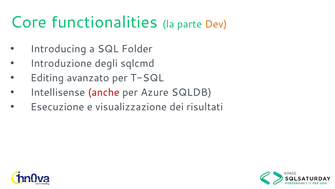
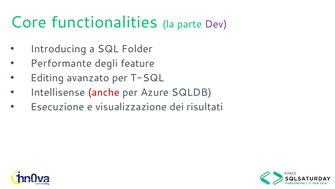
Dev colour: orange -> purple
Introduzione: Introduzione -> Performante
sqlcmd: sqlcmd -> feature
